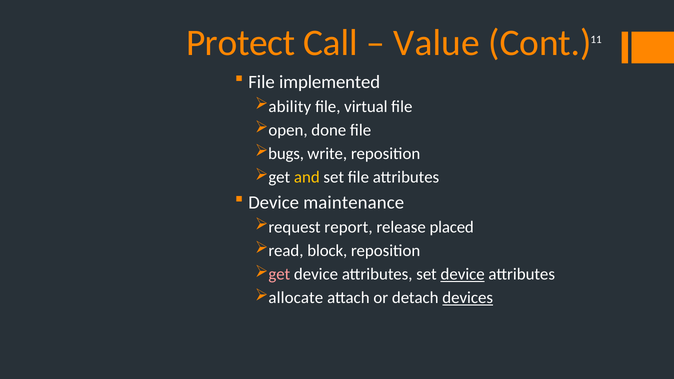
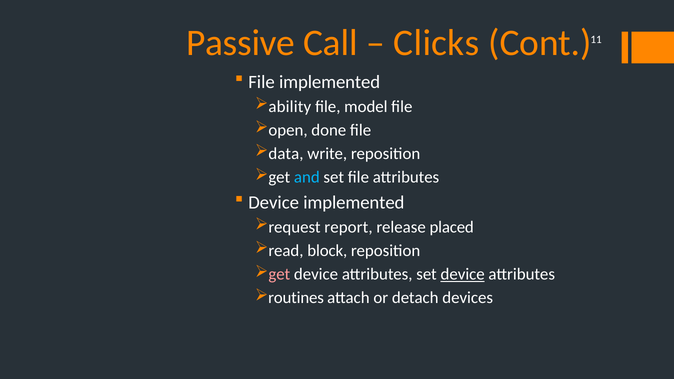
Protect: Protect -> Passive
Value: Value -> Clicks
virtual: virtual -> model
bugs: bugs -> data
and colour: yellow -> light blue
Device maintenance: maintenance -> implemented
allocate: allocate -> routines
devices underline: present -> none
